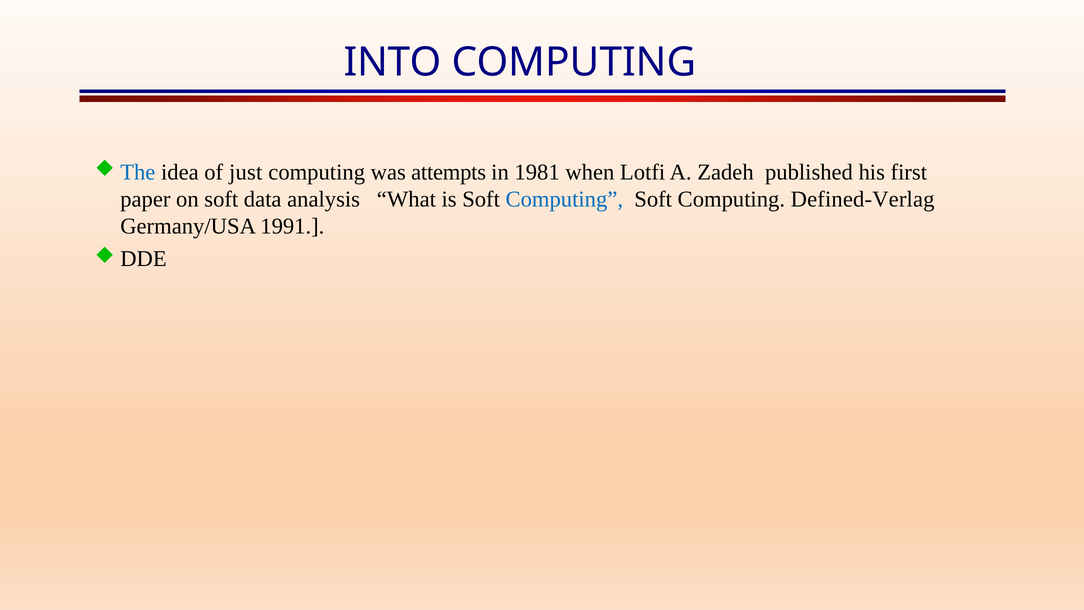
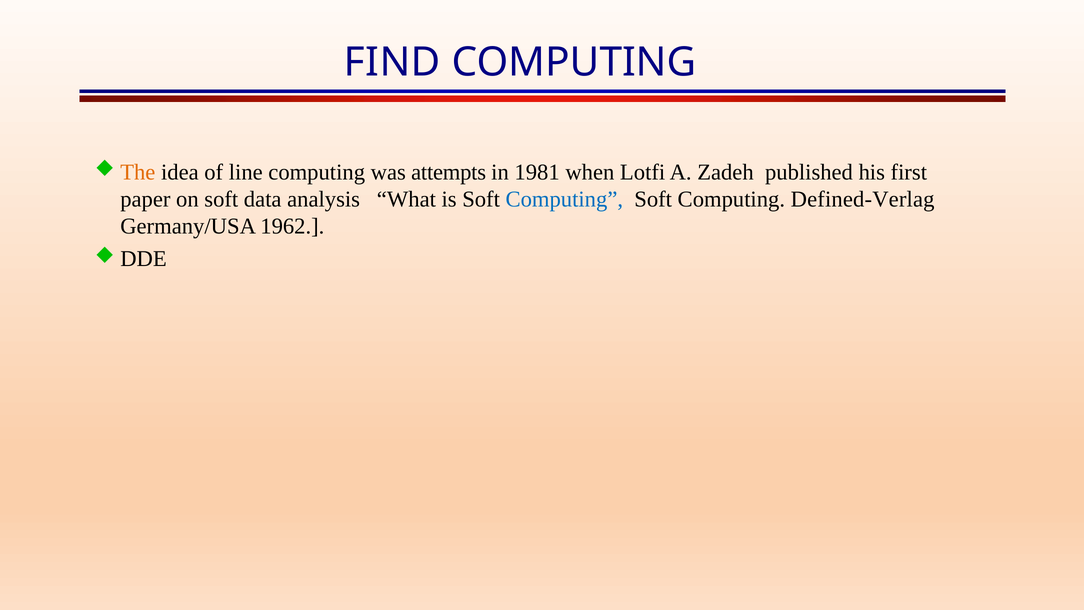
INTO: INTO -> FIND
The colour: blue -> orange
just: just -> line
1991: 1991 -> 1962
